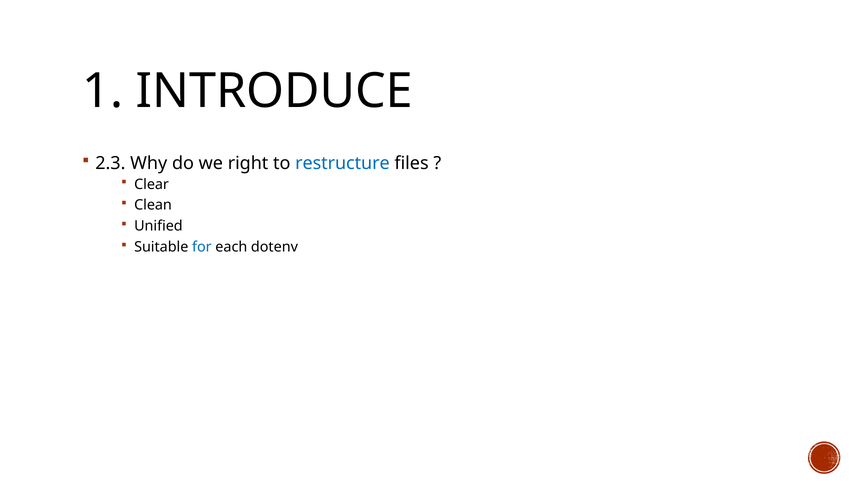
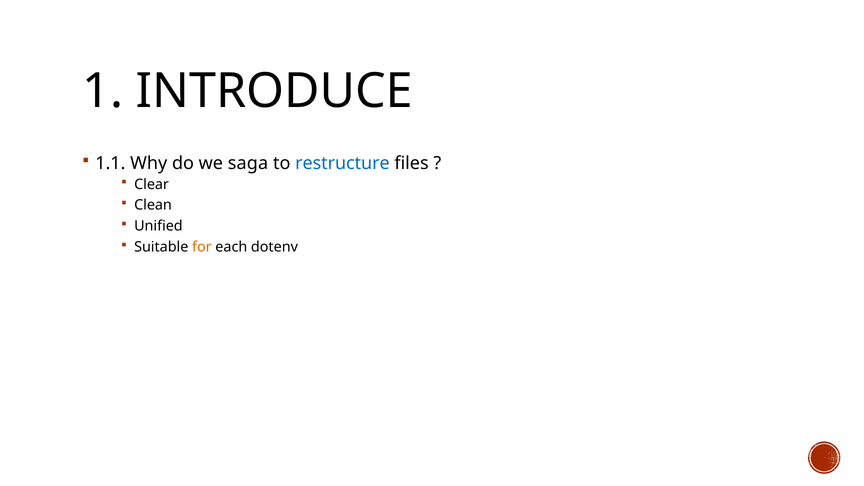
2.3: 2.3 -> 1.1
right: right -> saga
for colour: blue -> orange
